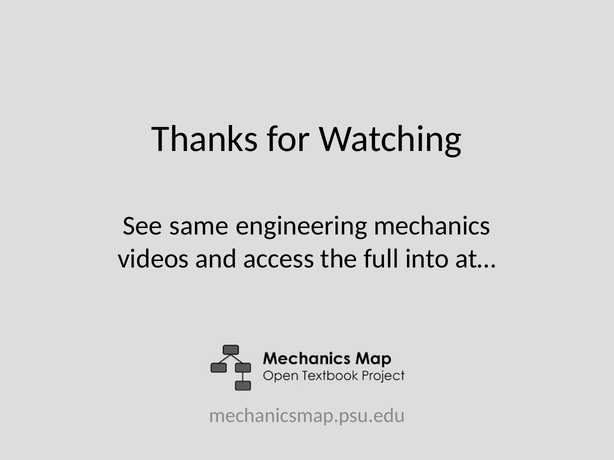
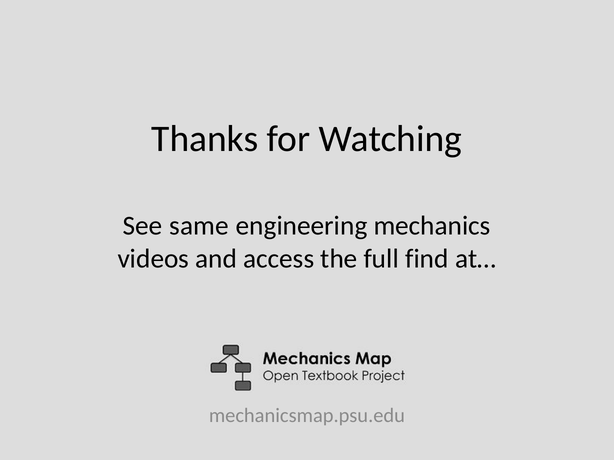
into: into -> find
